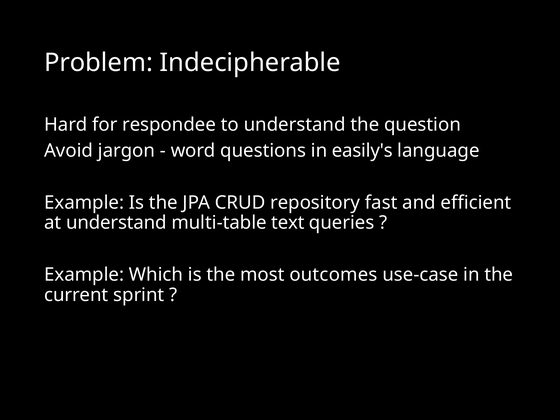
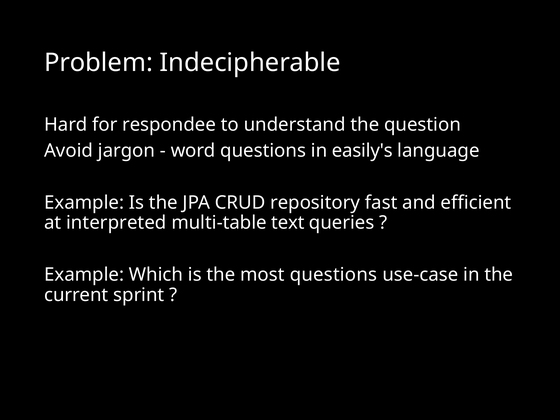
at understand: understand -> interpreted
most outcomes: outcomes -> questions
